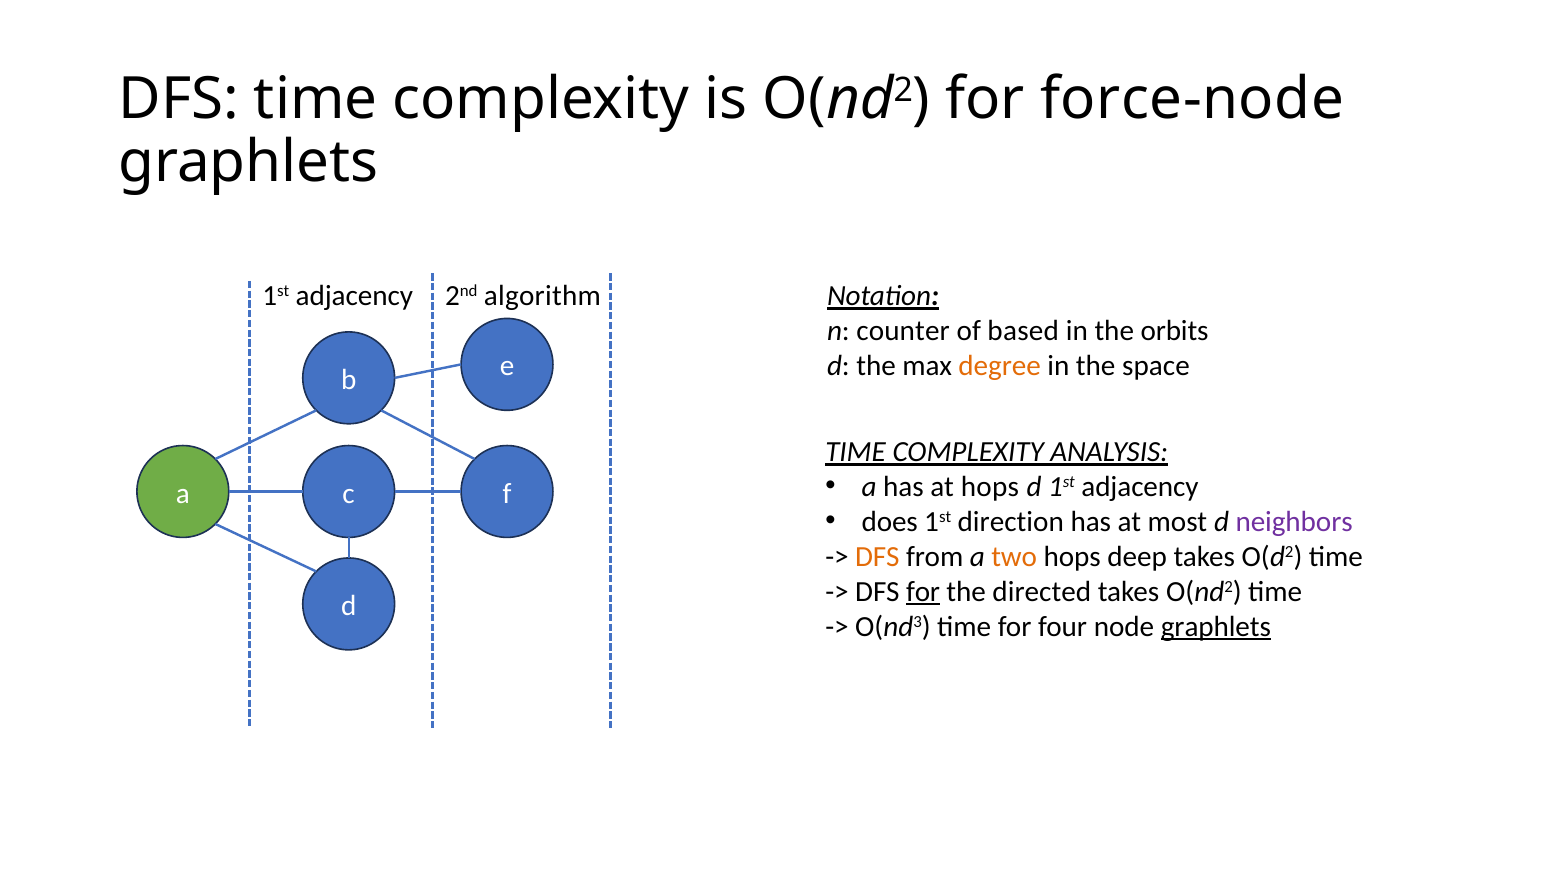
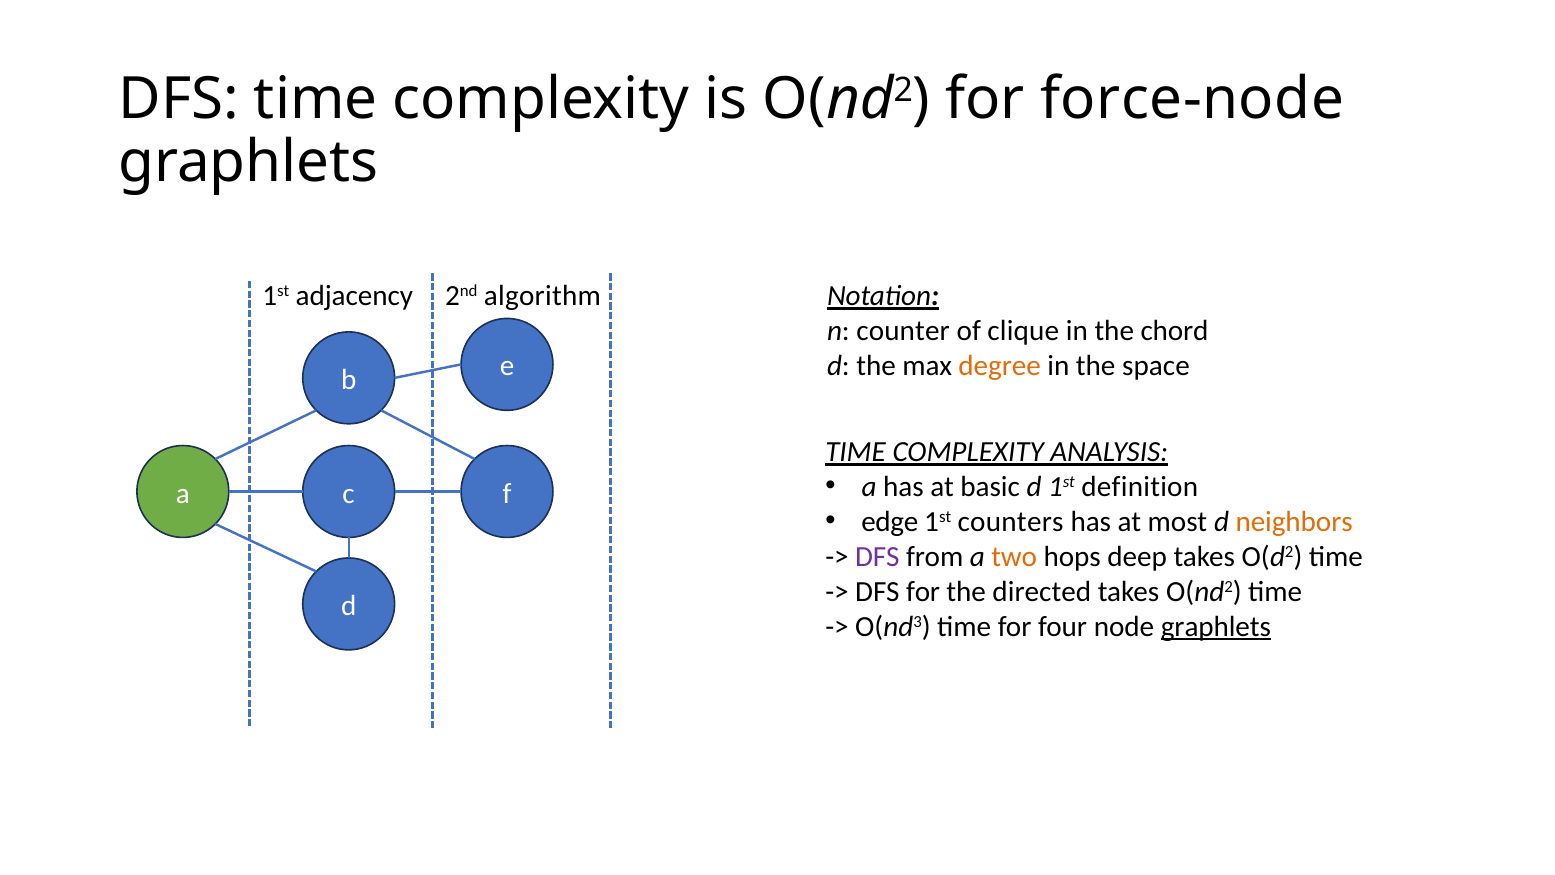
based: based -> clique
orbits: orbits -> chord
at hops: hops -> basic
d 1st adjacency: adjacency -> definition
does: does -> edge
direction: direction -> counters
neighbors colour: purple -> orange
DFS at (877, 556) colour: orange -> purple
for at (923, 591) underline: present -> none
